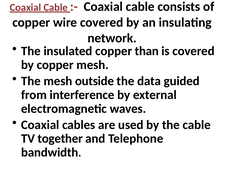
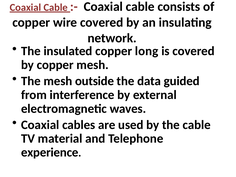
than: than -> long
together: together -> material
bandwidth: bandwidth -> experience
